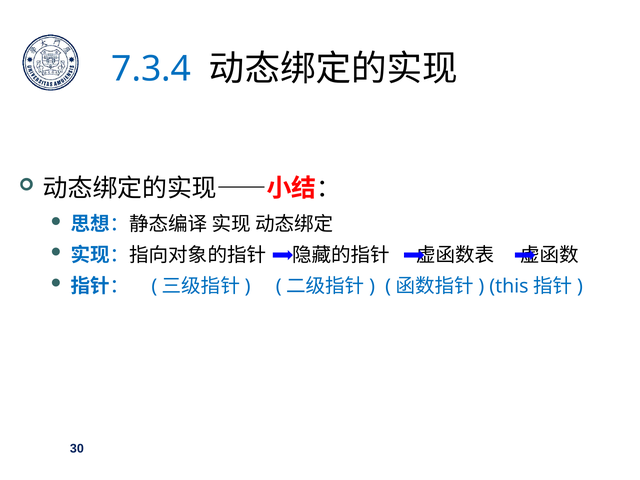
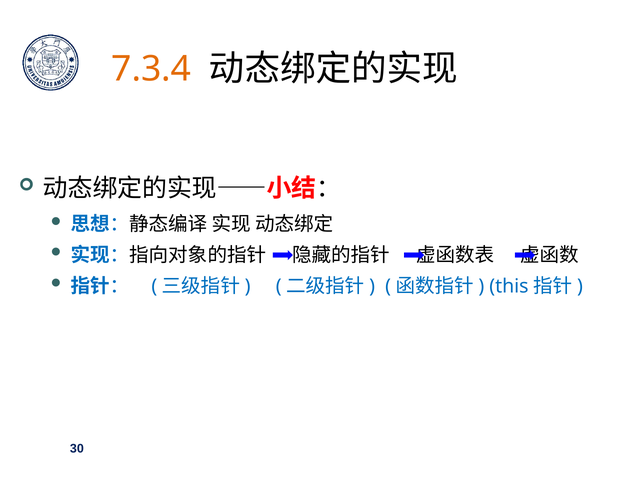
7.3.4 colour: blue -> orange
